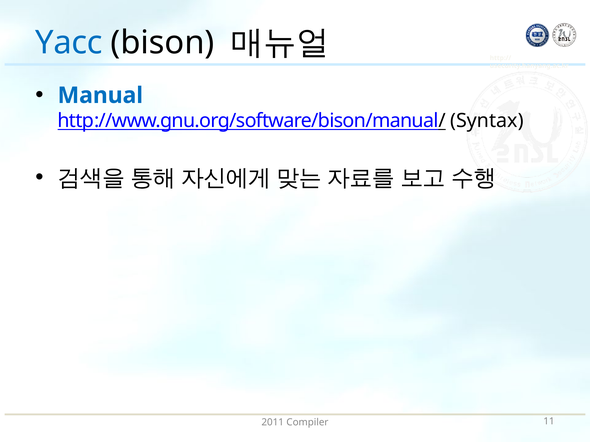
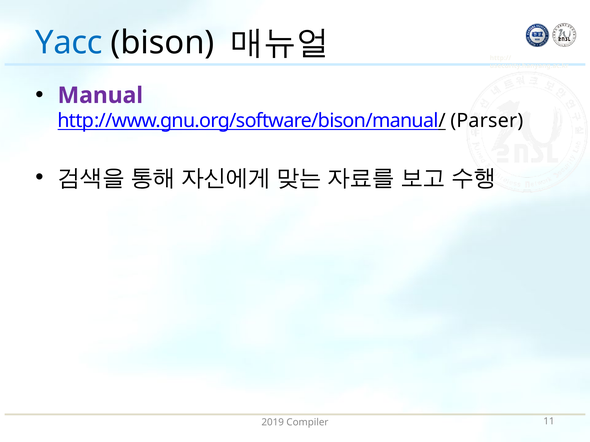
Manual colour: blue -> purple
Syntax: Syntax -> Parser
2011: 2011 -> 2019
